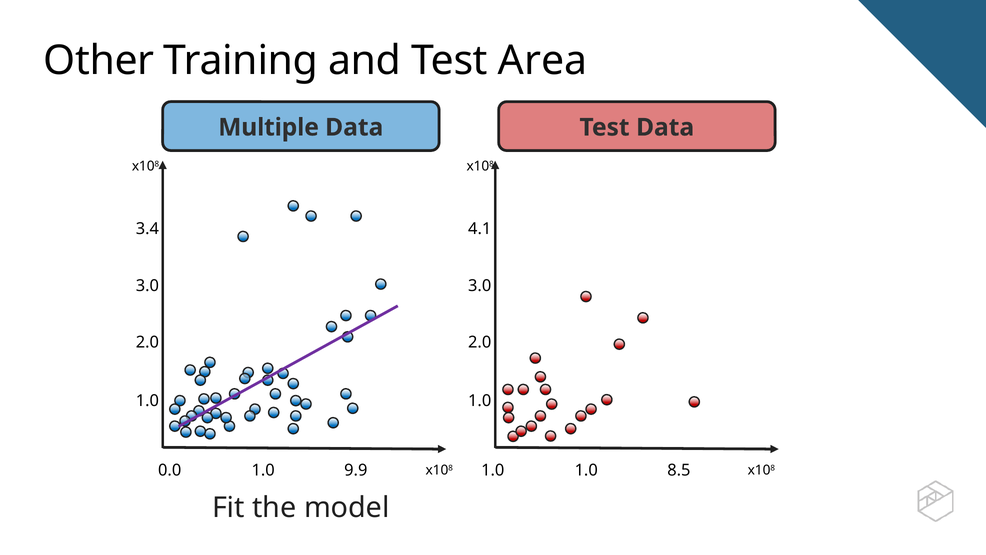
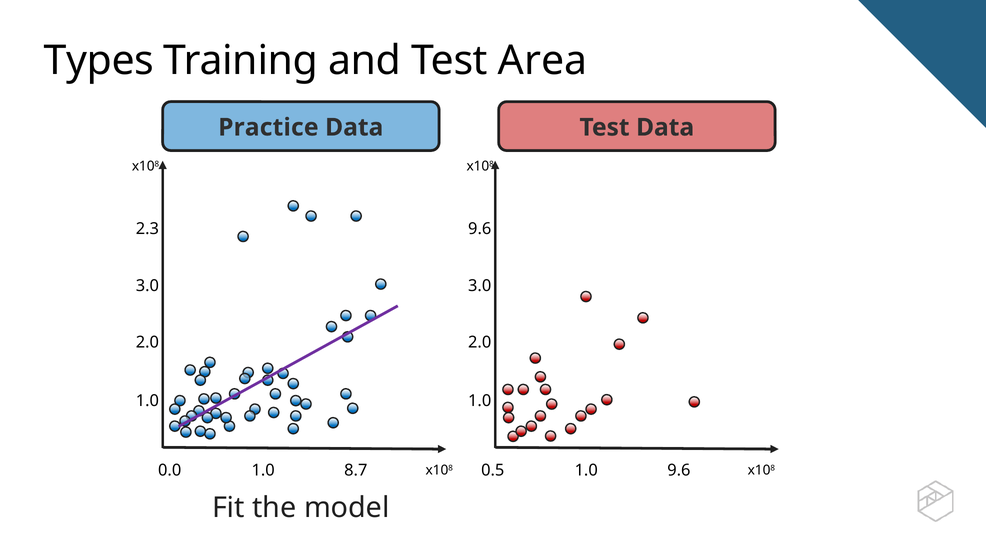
Other: Other -> Types
Multiple: Multiple -> Practice
3.4: 3.4 -> 2.3
4.1 at (480, 229): 4.1 -> 9.6
9.9: 9.9 -> 8.7
1.0 at (493, 470): 1.0 -> 0.5
1.0 8.5: 8.5 -> 9.6
